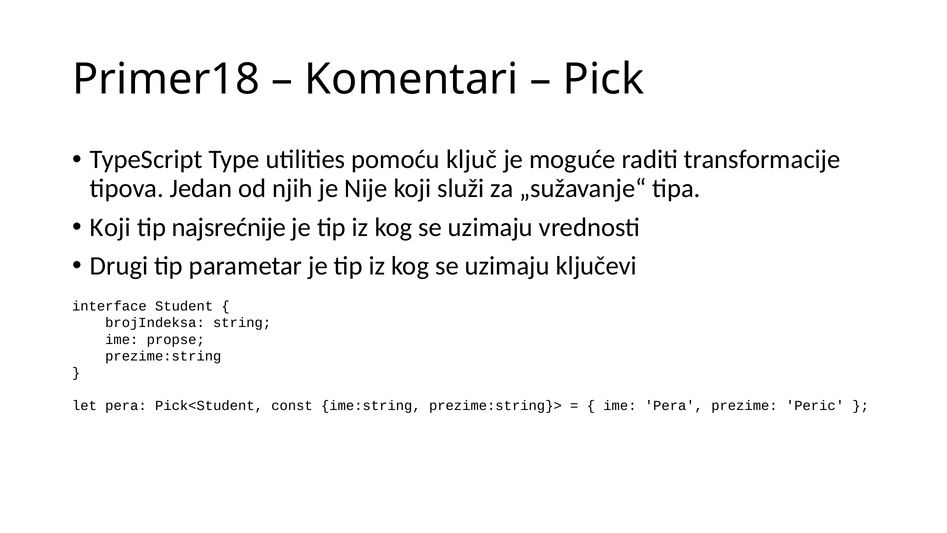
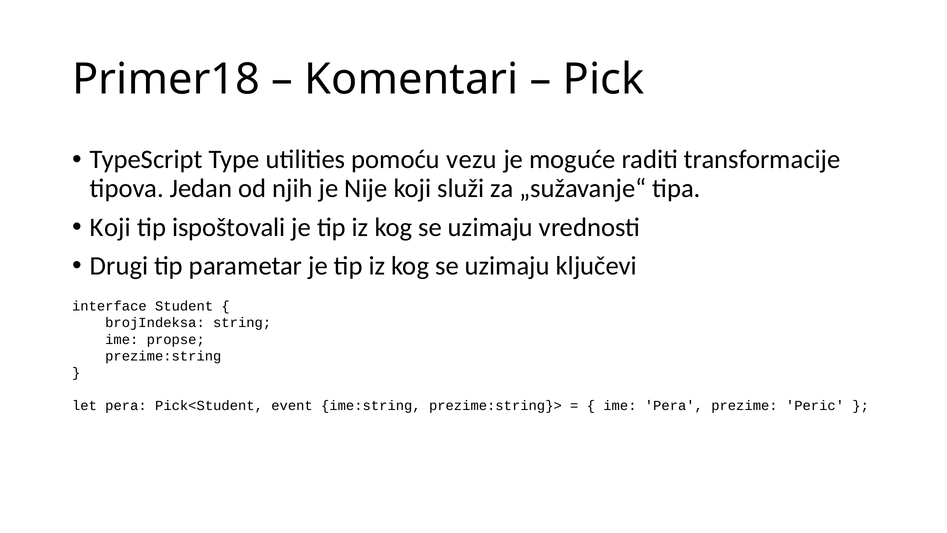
ključ: ključ -> vezu
najsrećnije: najsrećnije -> ispoštovali
const: const -> event
